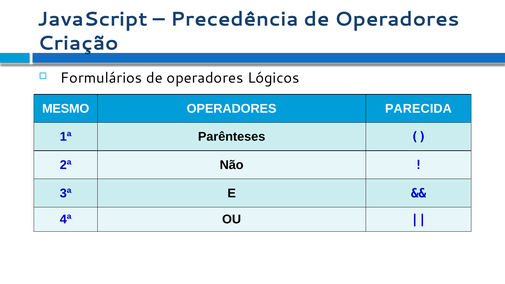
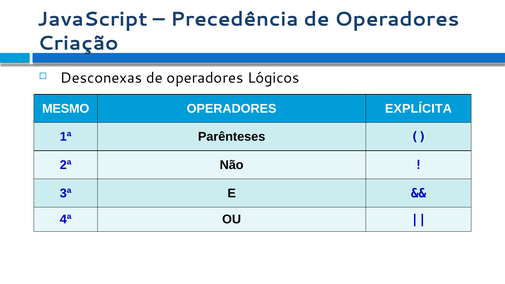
Formulários: Formulários -> Desconexas
PARECIDA: PARECIDA -> EXPLÍCITA
